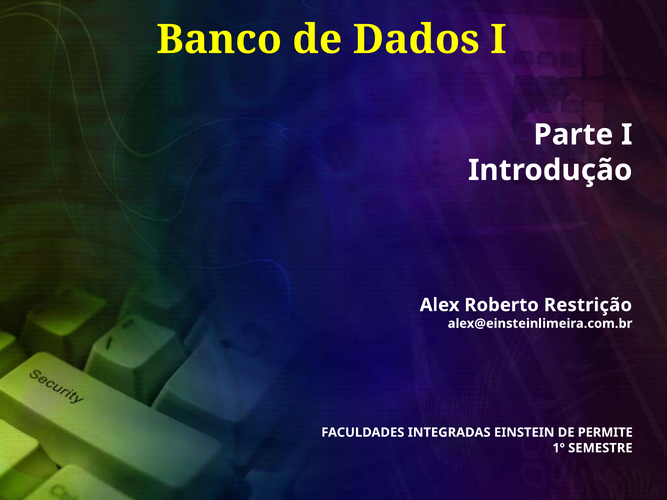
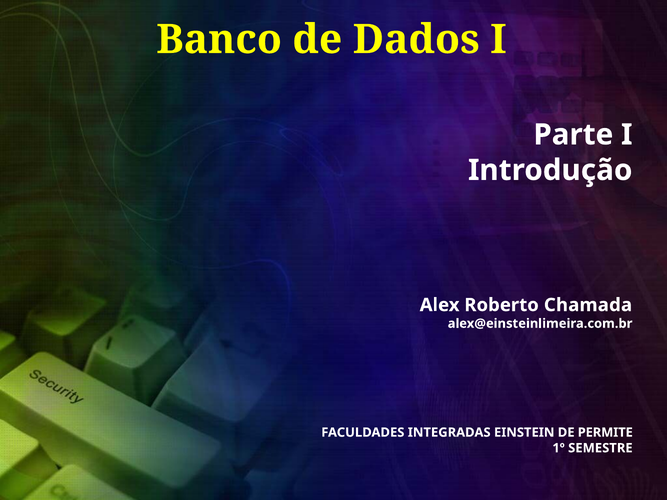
Restrição: Restrição -> Chamada
